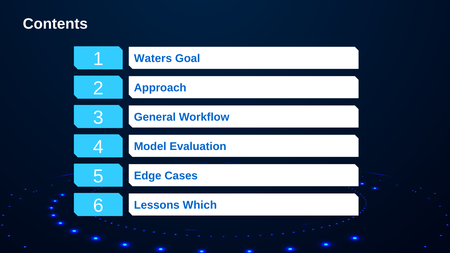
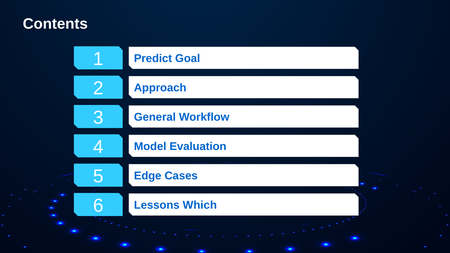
Waters: Waters -> Predict
